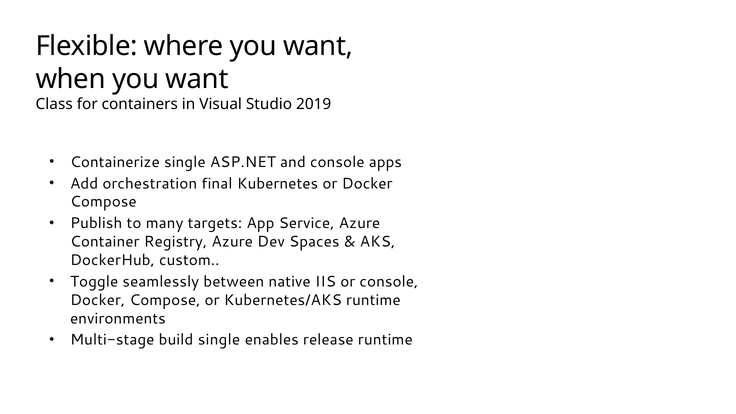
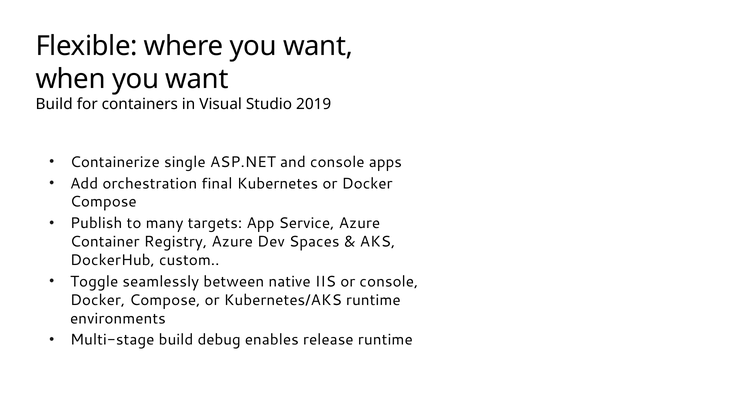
Class at (54, 104): Class -> Build
build single: single -> debug
